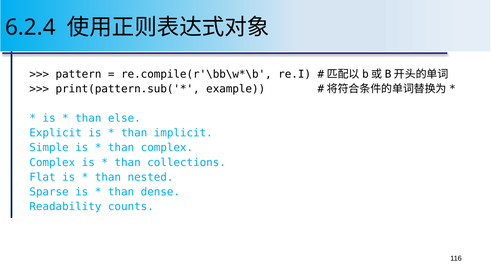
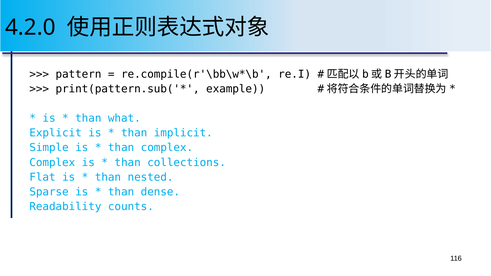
6.2.4: 6.2.4 -> 4.2.0
else: else -> what
